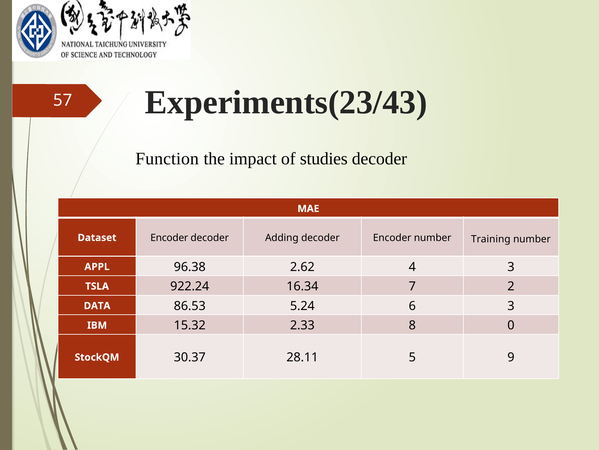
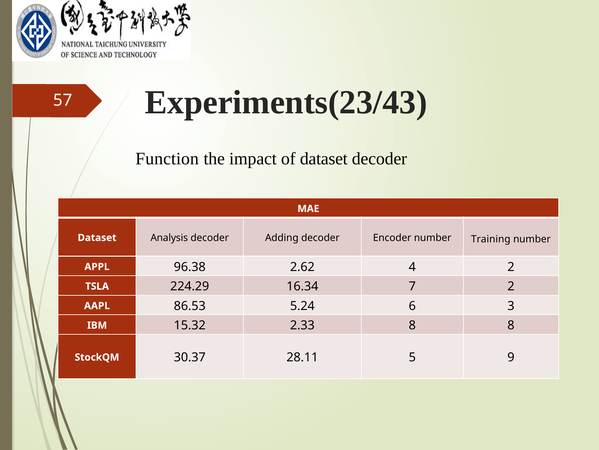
of studies: studies -> dataset
Dataset Encoder: Encoder -> Analysis
4 3: 3 -> 2
922.24: 922.24 -> 224.29
DATA: DATA -> AAPL
8 0: 0 -> 8
